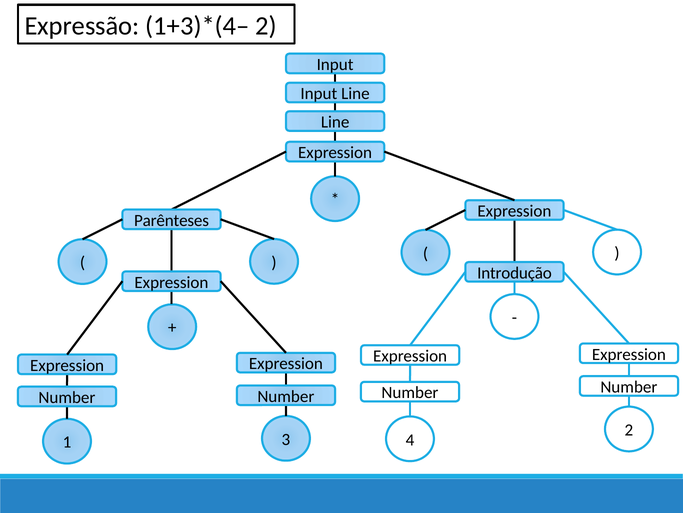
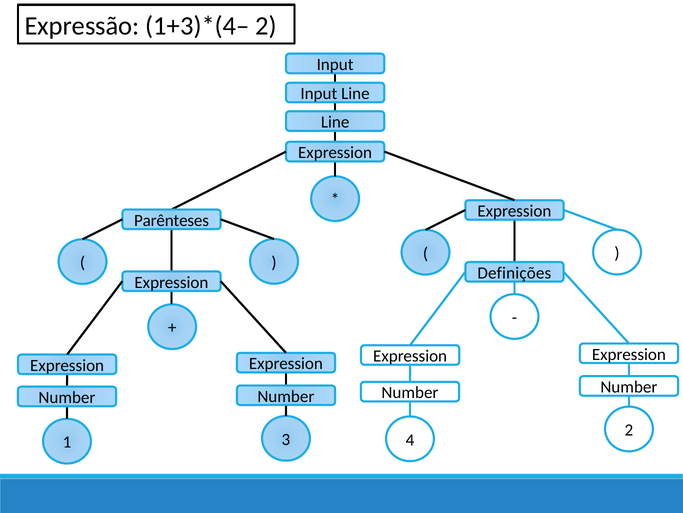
Introdução: Introdução -> Definições
